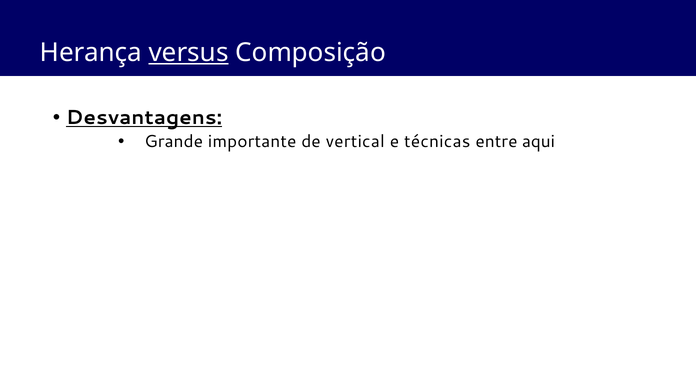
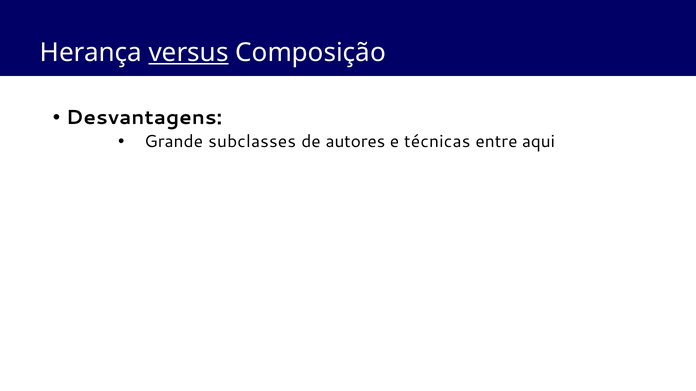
Desvantagens underline: present -> none
importante: importante -> subclasses
vertical: vertical -> autores
